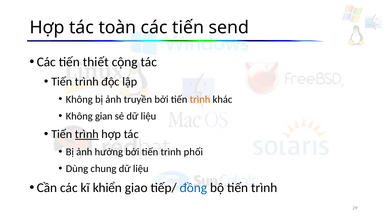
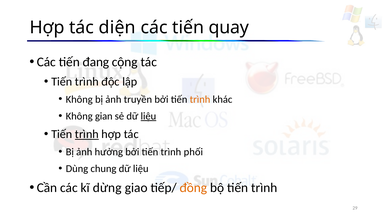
toàn: toàn -> diện
send: send -> quay
thiết: thiết -> đang
liệu at (148, 116) underline: none -> present
khiển: khiển -> dừng
đồng colour: blue -> orange
